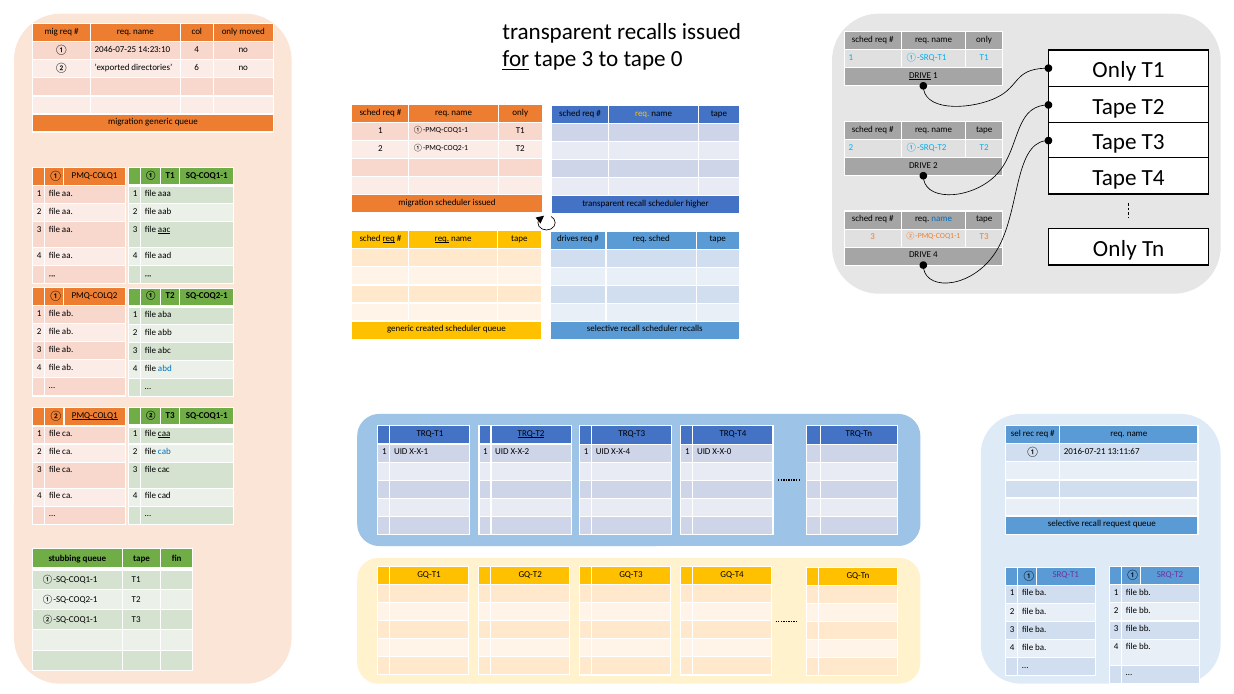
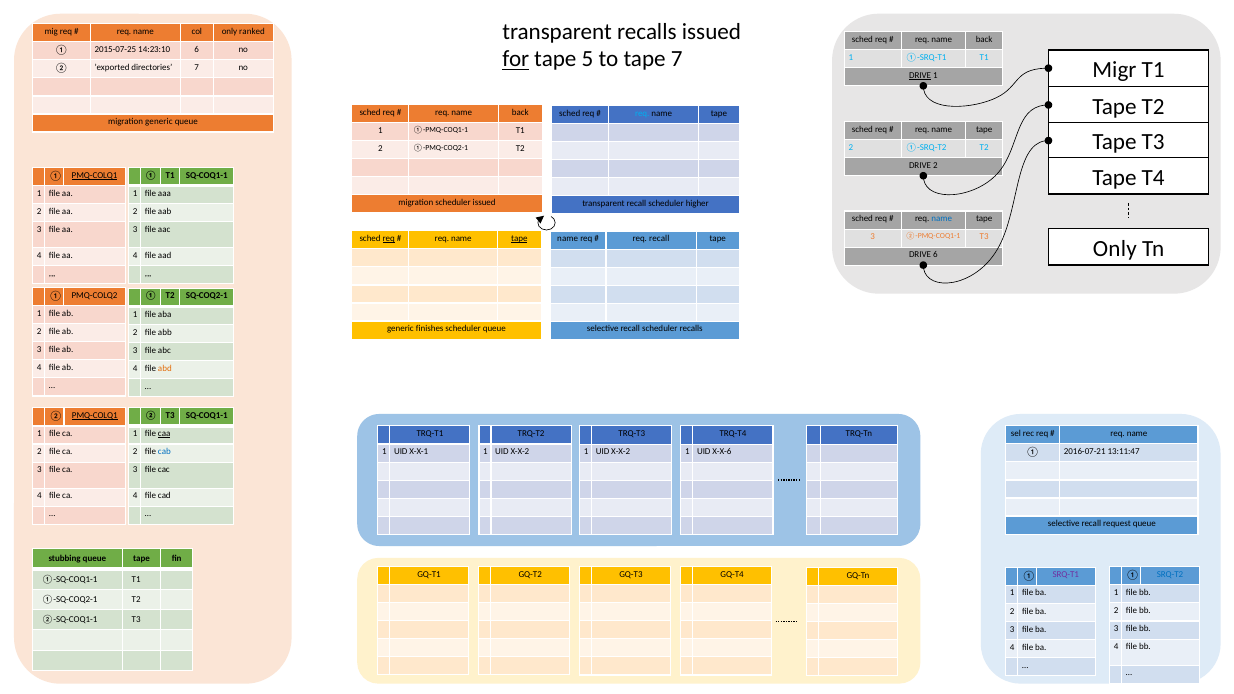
moved: moved -> ranked
only at (984, 39): only -> back
2046-07-25: 2046-07-25 -> 2015-07-25
14:23:10 4: 4 -> 6
3 at (587, 59): 3 -> 5
tape 0: 0 -> 7
Only at (1114, 70): Only -> Migr
directories 6: 6 -> 7
only at (520, 112): only -> back
req at (642, 113) colour: yellow -> light blue
PMQ-COLQ1 at (95, 175) underline: none -> present
aac underline: present -> none
req at (442, 238) underline: present -> none
tape at (519, 238) underline: none -> present
drives at (568, 239): drives -> name
req sched: sched -> recall
DRIVE 4: 4 -> 6
created: created -> finishes
abd colour: blue -> orange
TRQ-T2 underline: present -> none
X-X-4 at (621, 452): X-X-4 -> X-X-2
X-X-0: X-X-0 -> X-X-6
13:11:67: 13:11:67 -> 13:11:47
SRQ-T2 colour: purple -> blue
